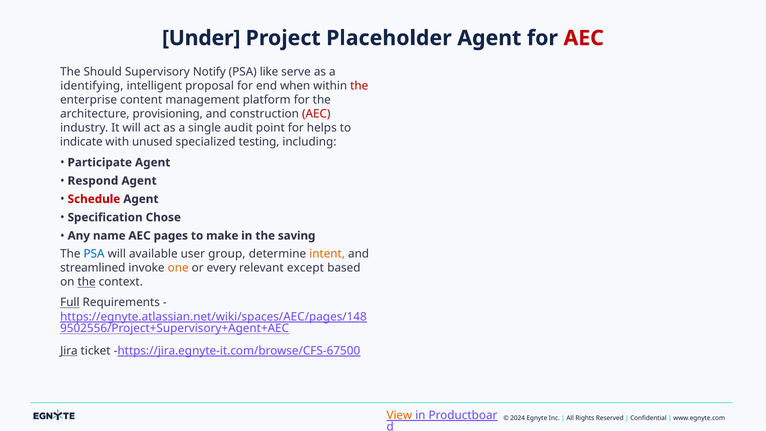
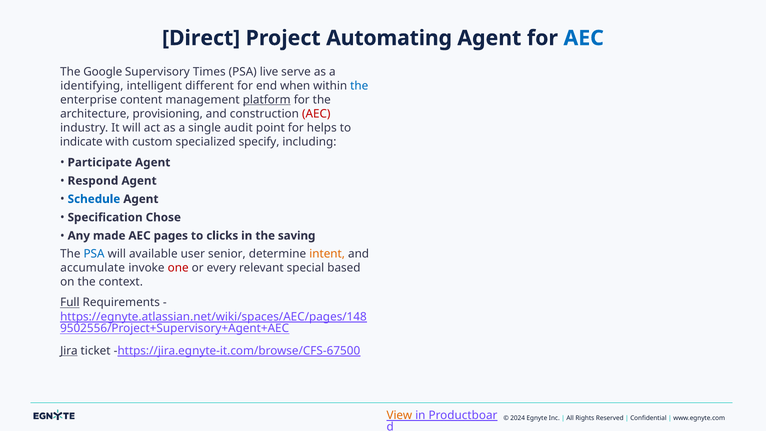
Under: Under -> Direct
Placeholder: Placeholder -> Automating
AEC at (584, 38) colour: red -> blue
Should: Should -> Google
Notify: Notify -> Times
like: like -> live
proposal: proposal -> different
the at (359, 86) colour: red -> blue
platform underline: none -> present
unused: unused -> custom
testing: testing -> specify
Schedule colour: red -> blue
name: name -> made
make: make -> clicks
group: group -> senior
streamlined: streamlined -> accumulate
one colour: orange -> red
except: except -> special
the at (87, 282) underline: present -> none
